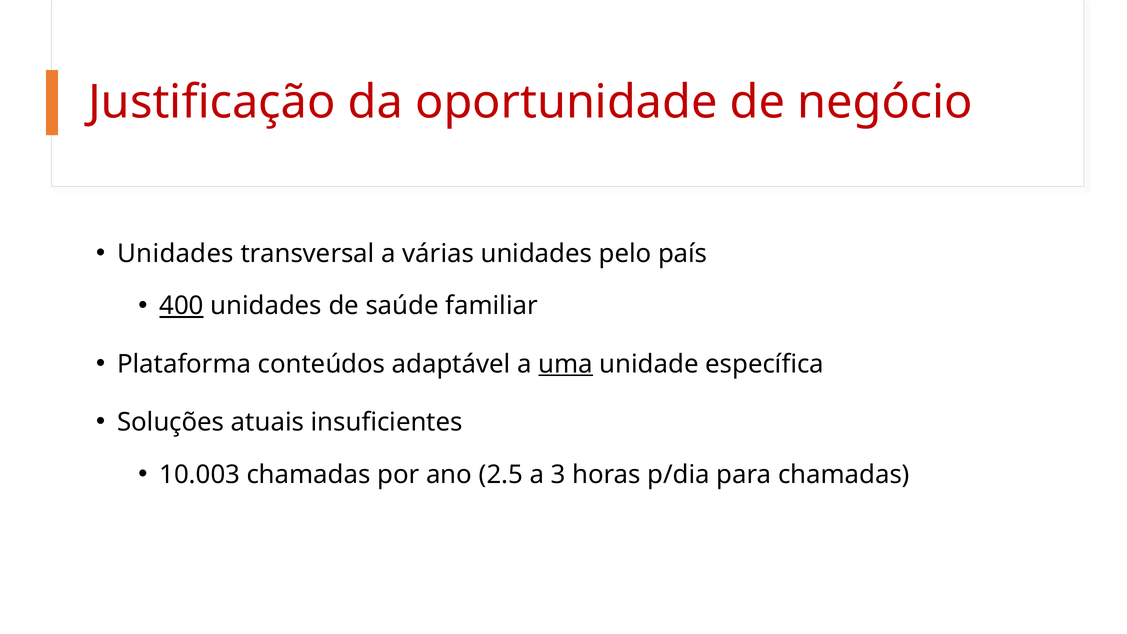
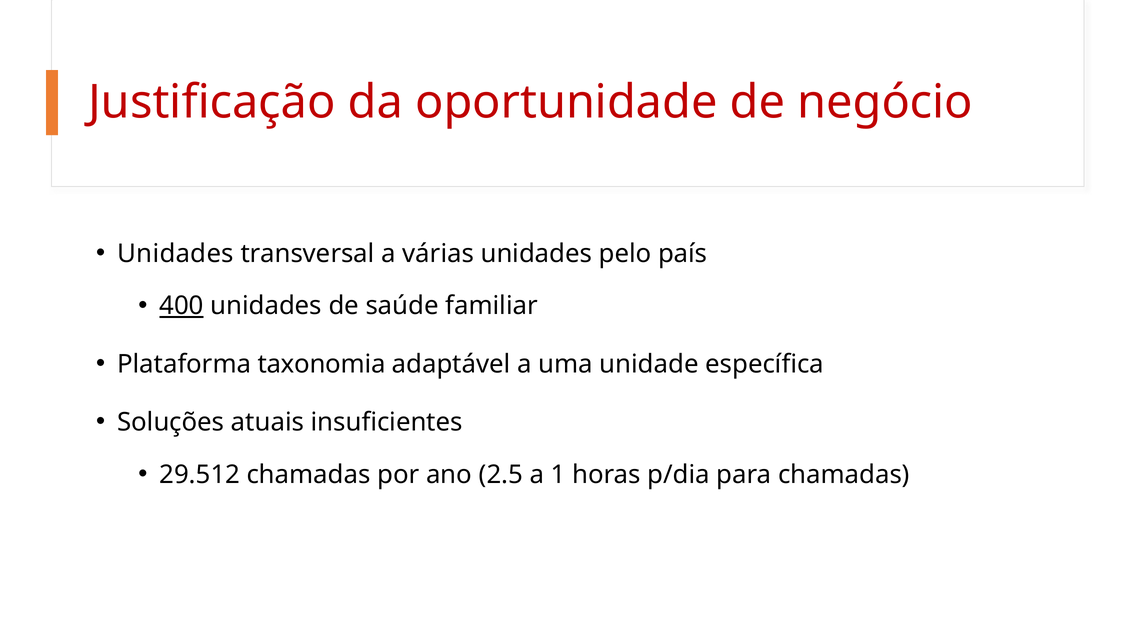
conteúdos: conteúdos -> taxonomia
uma underline: present -> none
10.003: 10.003 -> 29.512
3: 3 -> 1
